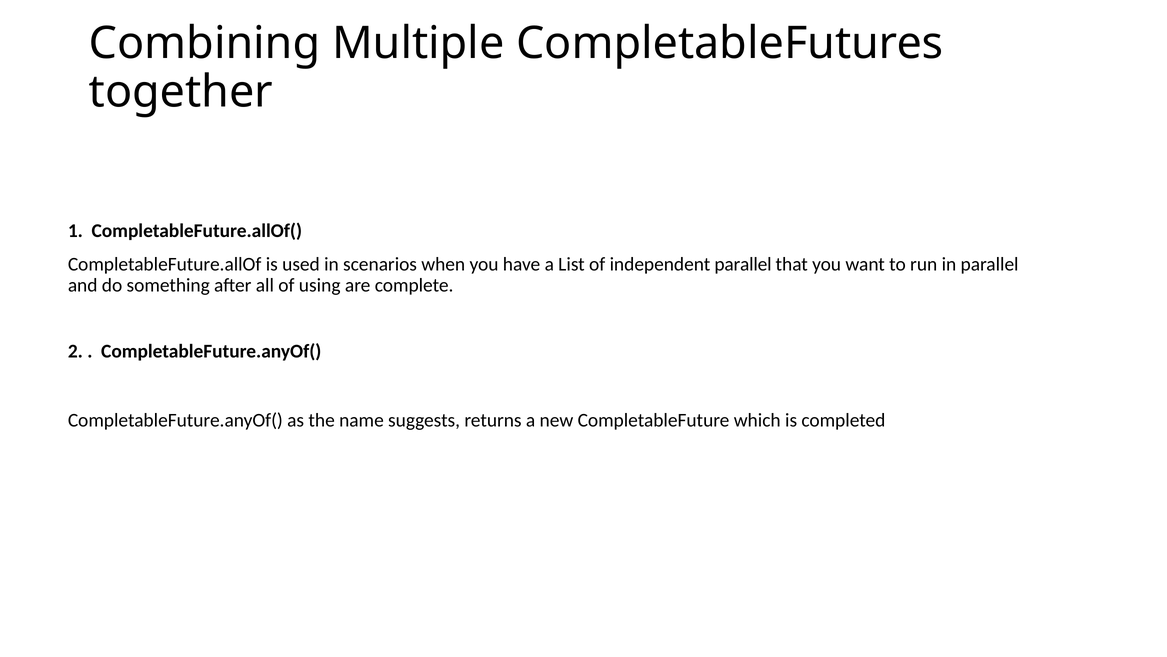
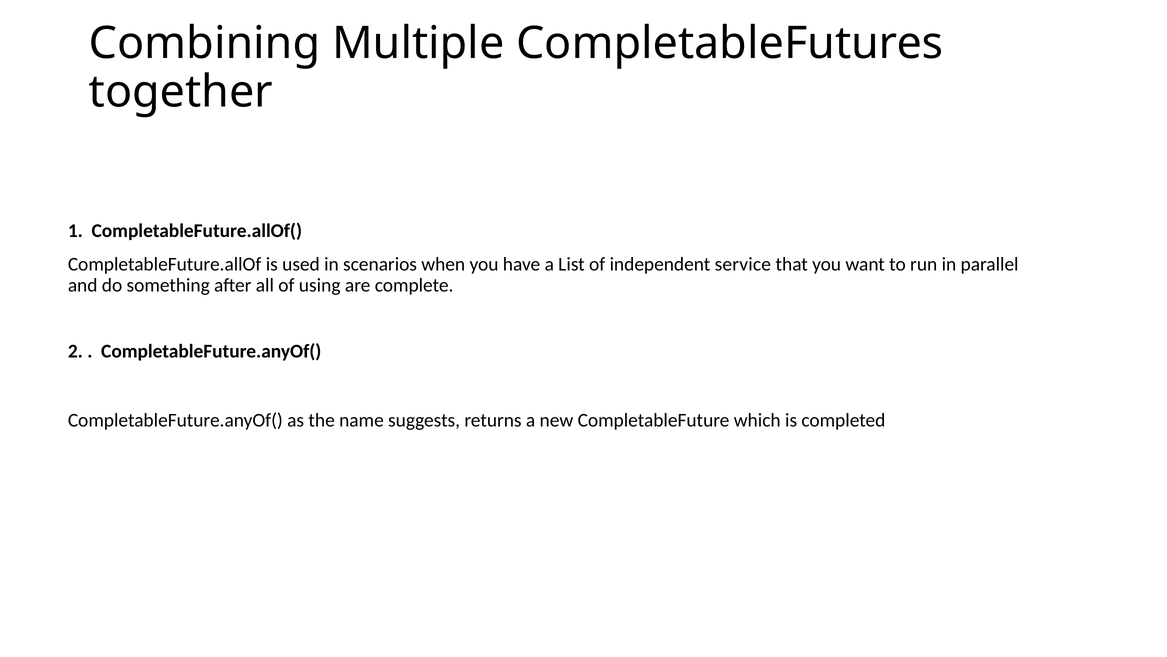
independent parallel: parallel -> service
